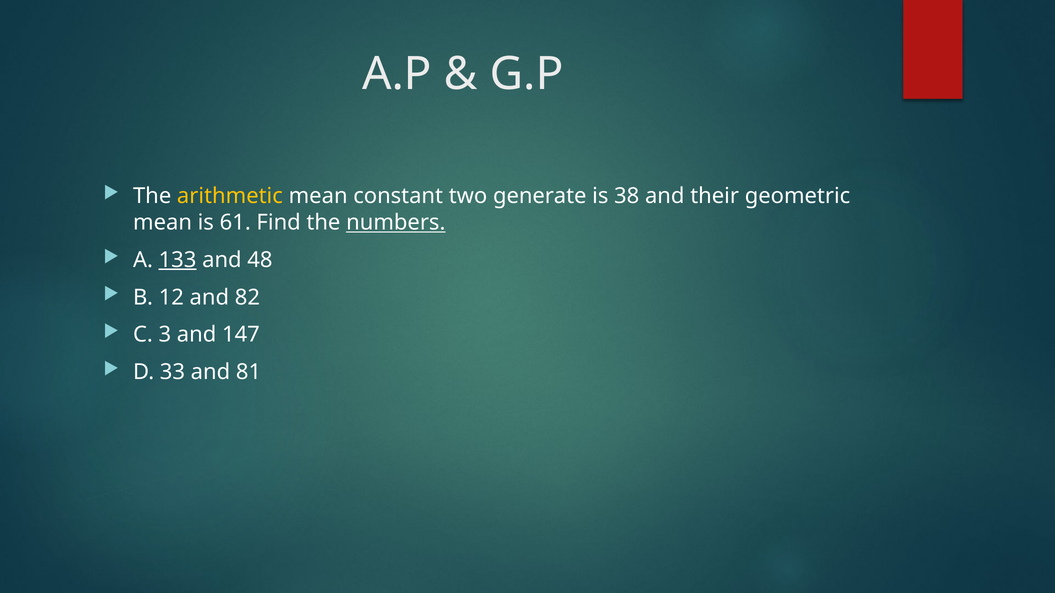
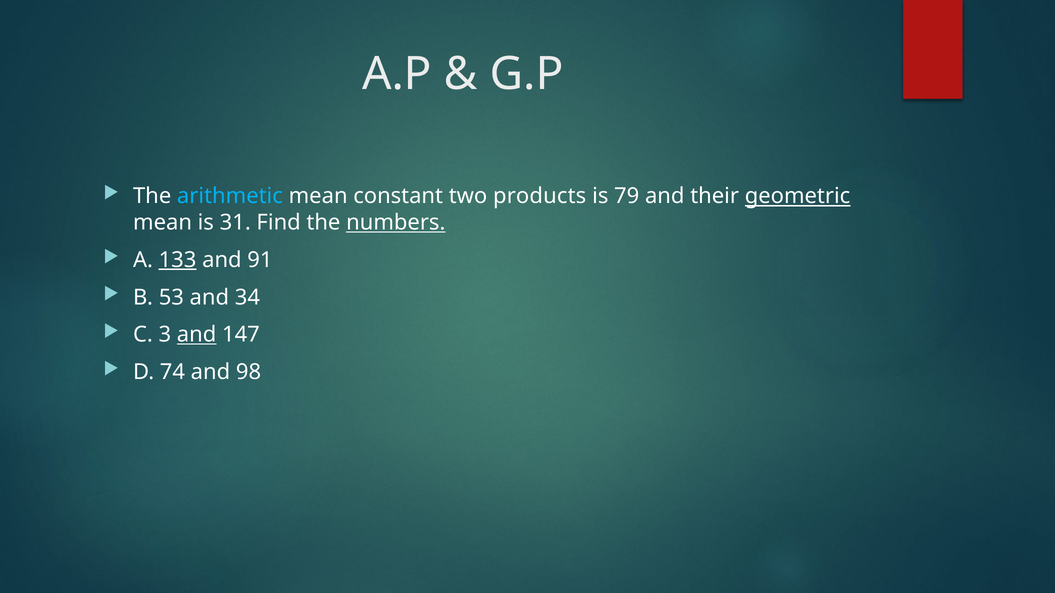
arithmetic colour: yellow -> light blue
generate: generate -> products
38: 38 -> 79
geometric underline: none -> present
61: 61 -> 31
48: 48 -> 91
12: 12 -> 53
82: 82 -> 34
and at (197, 335) underline: none -> present
33: 33 -> 74
81: 81 -> 98
